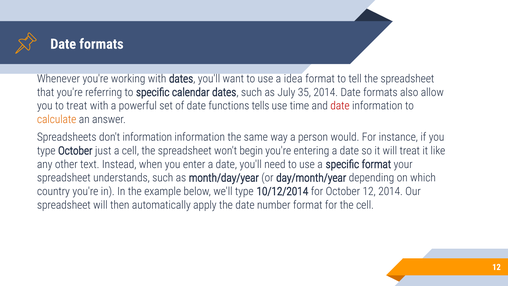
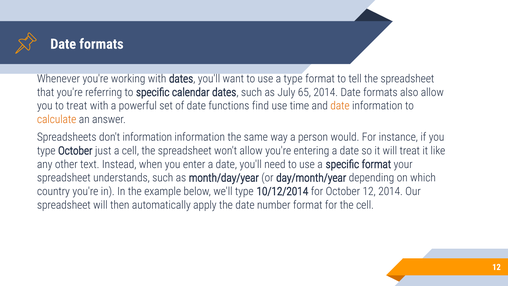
a idea: idea -> type
35: 35 -> 65
tells: tells -> find
date at (340, 106) colour: red -> orange
won't begin: begin -> allow
